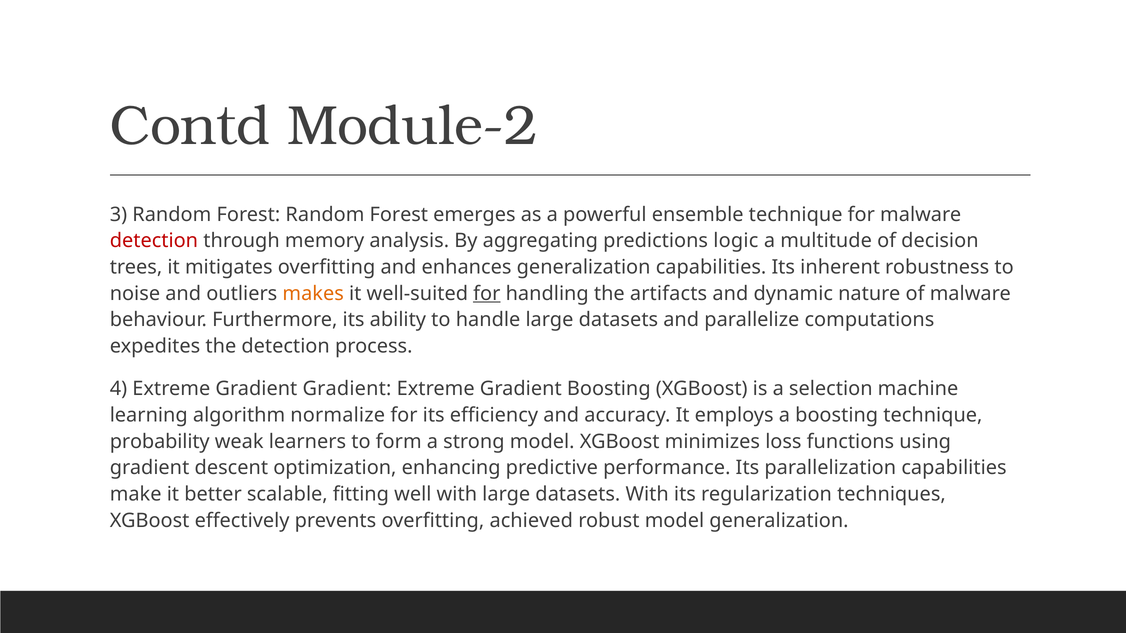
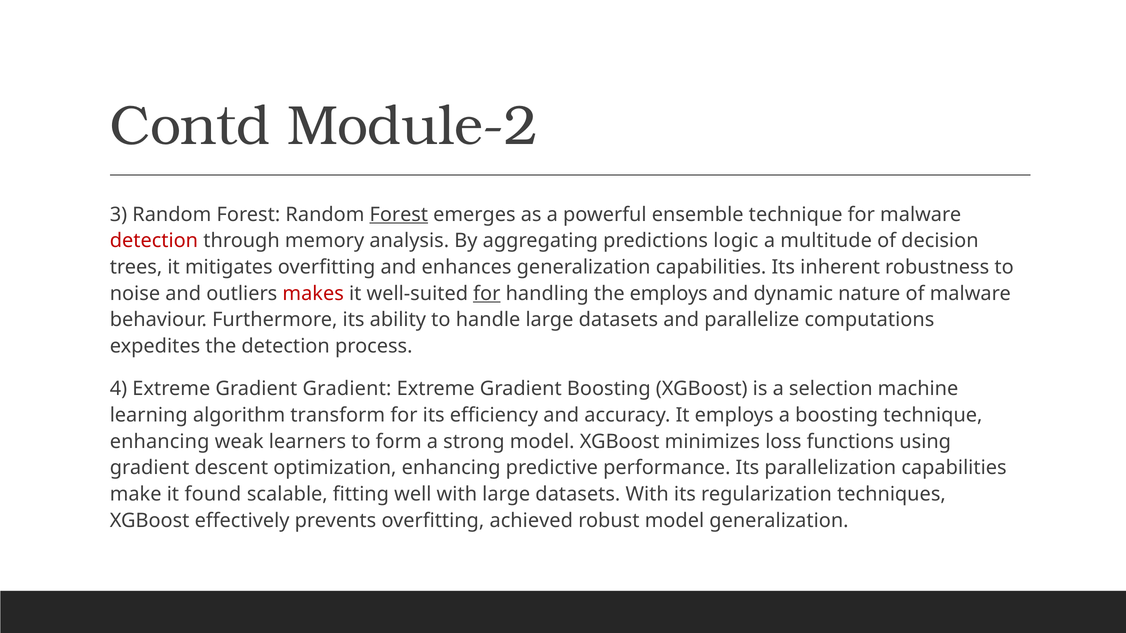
Forest at (399, 215) underline: none -> present
makes colour: orange -> red
the artifacts: artifacts -> employs
normalize: normalize -> transform
probability at (160, 442): probability -> enhancing
better: better -> found
